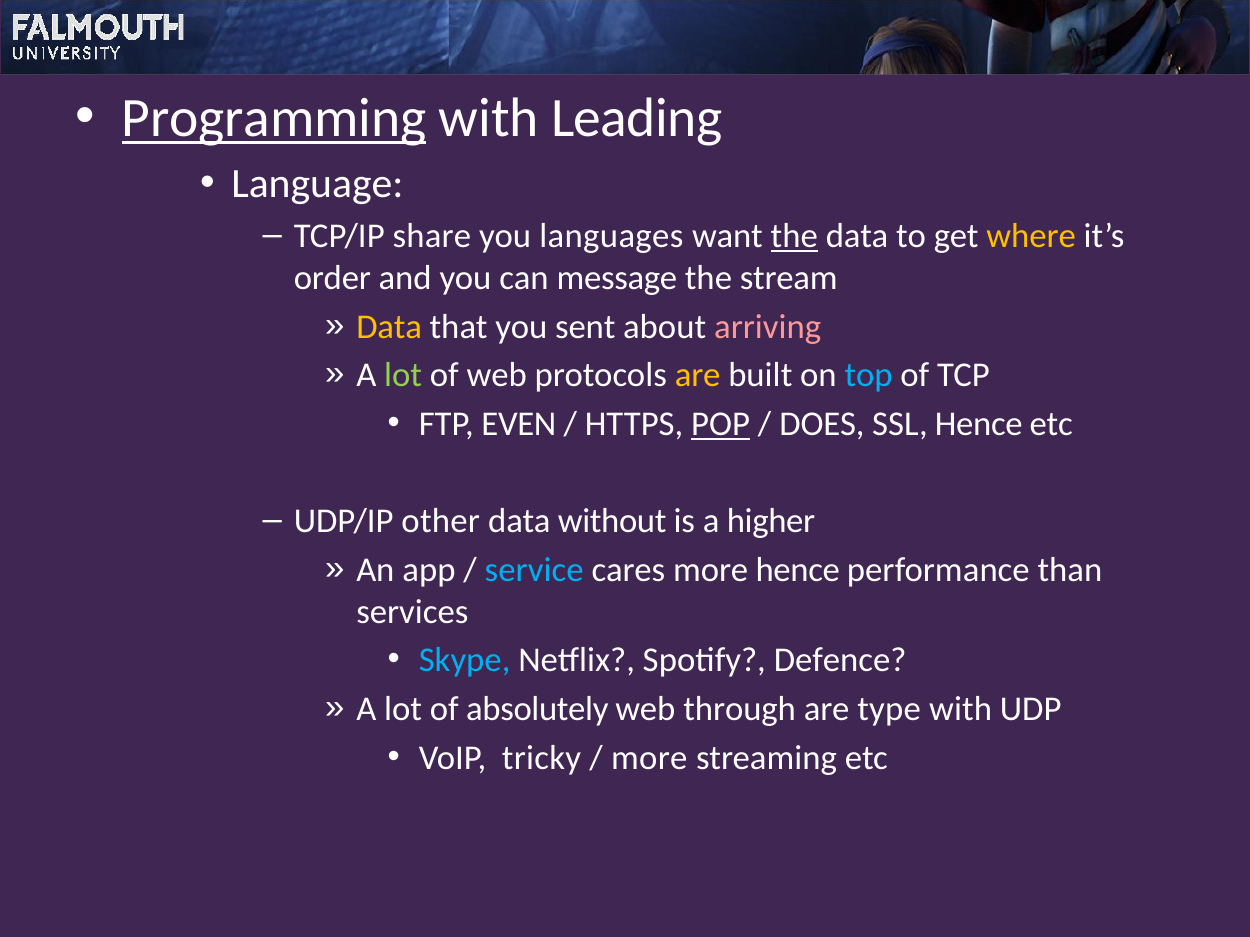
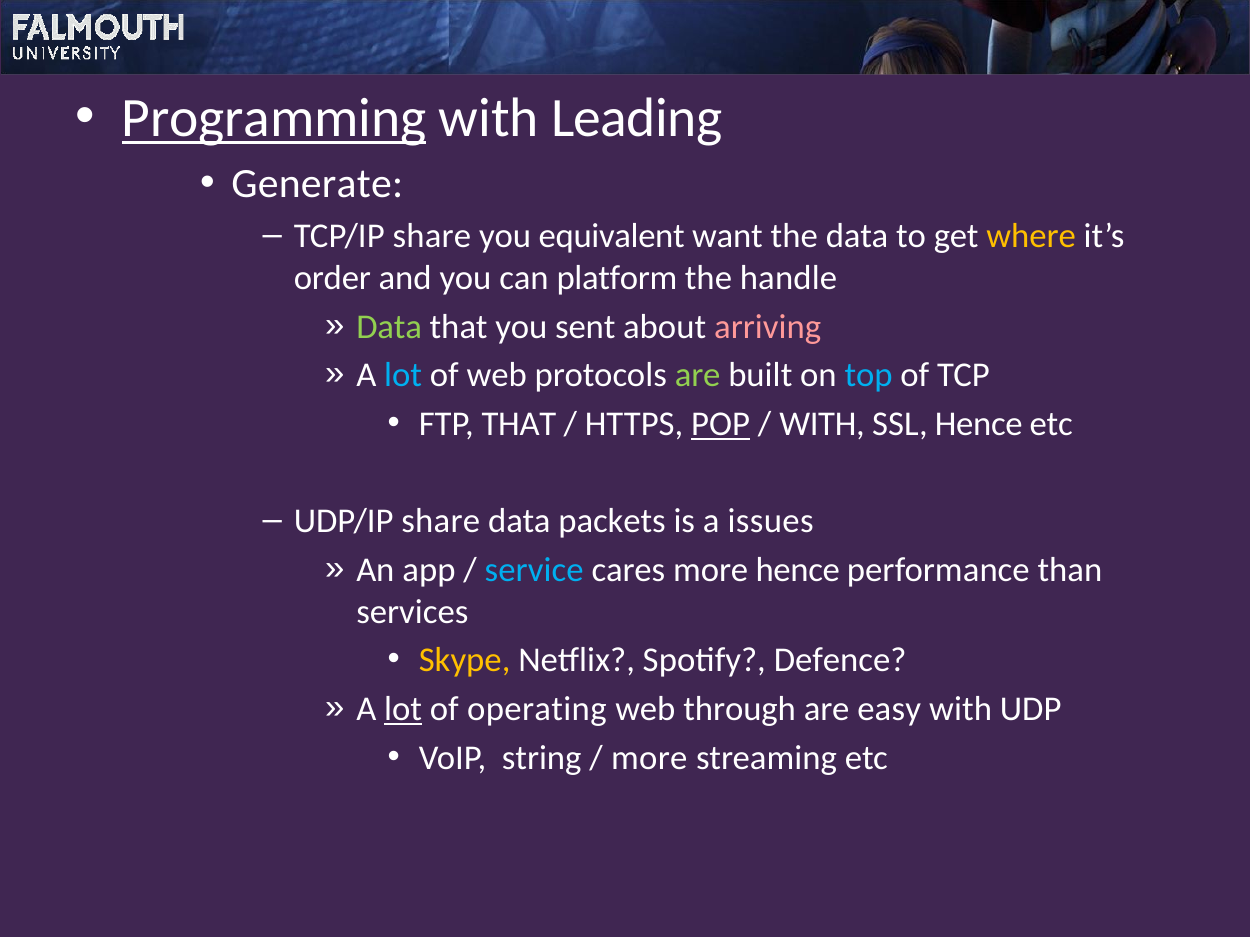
Language: Language -> Generate
languages: languages -> equivalent
the at (794, 237) underline: present -> none
message: message -> platform
stream: stream -> handle
Data at (389, 327) colour: yellow -> light green
lot at (403, 376) colour: light green -> light blue
are at (698, 376) colour: yellow -> light green
FTP EVEN: EVEN -> THAT
DOES at (822, 424): DOES -> WITH
UDP/IP other: other -> share
without: without -> packets
higher: higher -> issues
Skype colour: light blue -> yellow
lot at (403, 709) underline: none -> present
absolutely: absolutely -> operating
type: type -> easy
tricky: tricky -> string
